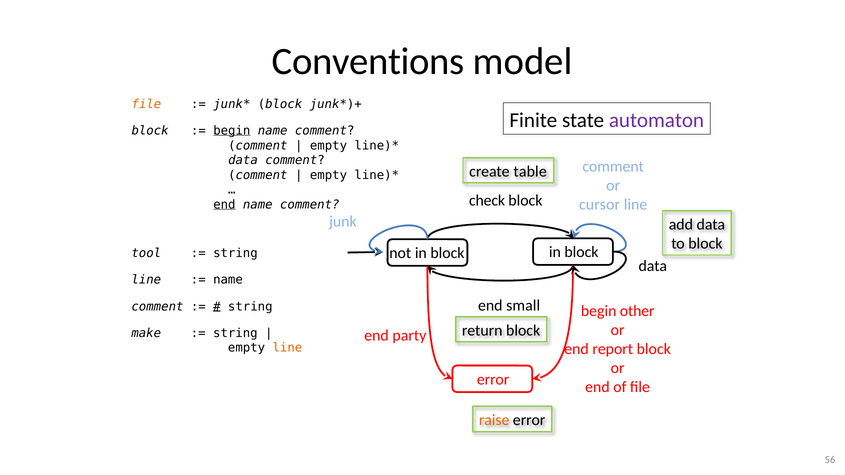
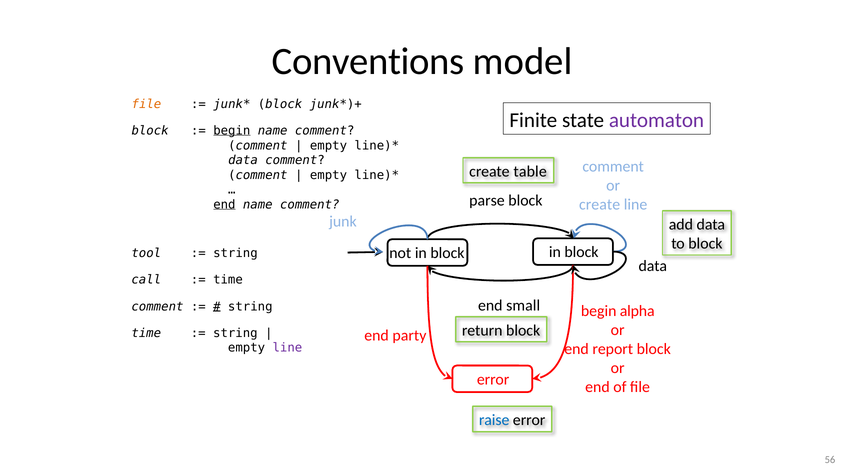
check: check -> parse
cursor at (600, 205): cursor -> create
line at (146, 280): line -> call
name at (228, 280): name -> time
other: other -> alpha
make at (146, 333): make -> time
line at (287, 348) colour: orange -> purple
raise colour: orange -> blue
